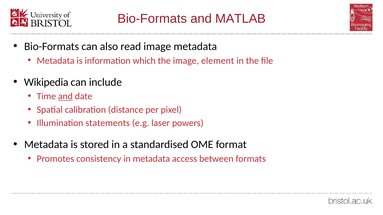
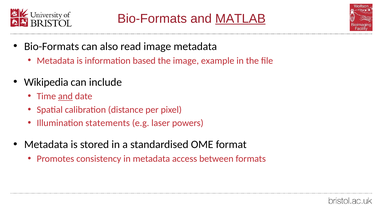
MATLAB underline: none -> present
which: which -> based
element: element -> example
